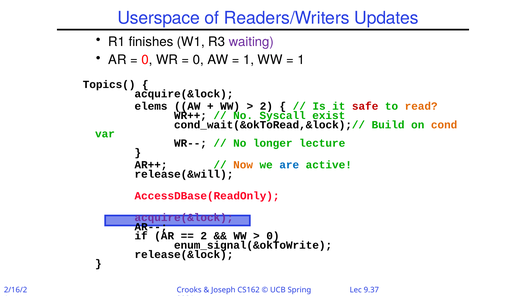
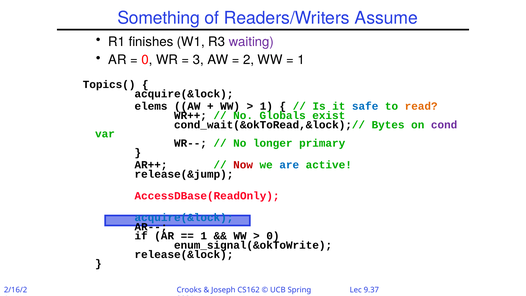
Userspace: Userspace -> Something
Updates: Updates -> Assume
0 at (198, 60): 0 -> 3
1 at (249, 60): 1 -> 2
2 at (266, 106): 2 -> 1
safe colour: red -> blue
Syscall: Syscall -> Globals
Build: Build -> Bytes
cond colour: orange -> purple
lecture: lecture -> primary
Now colour: orange -> red
release(&will: release(&will -> release(&jump
acquire(&lock at (184, 217) colour: purple -> blue
2 at (204, 236): 2 -> 1
